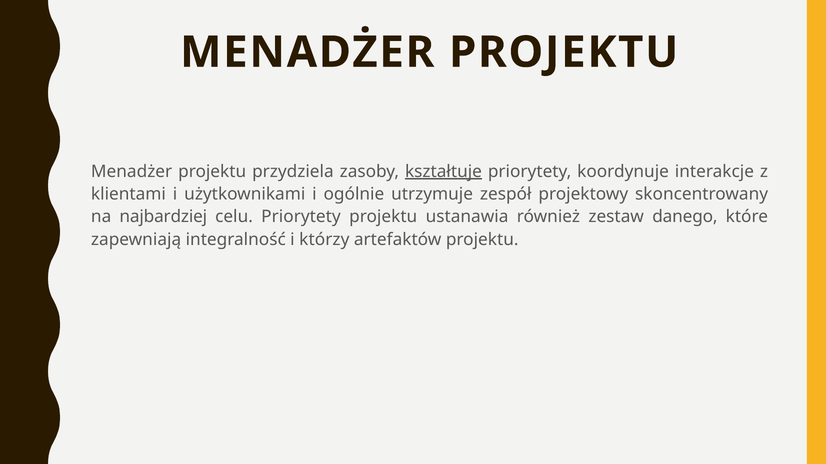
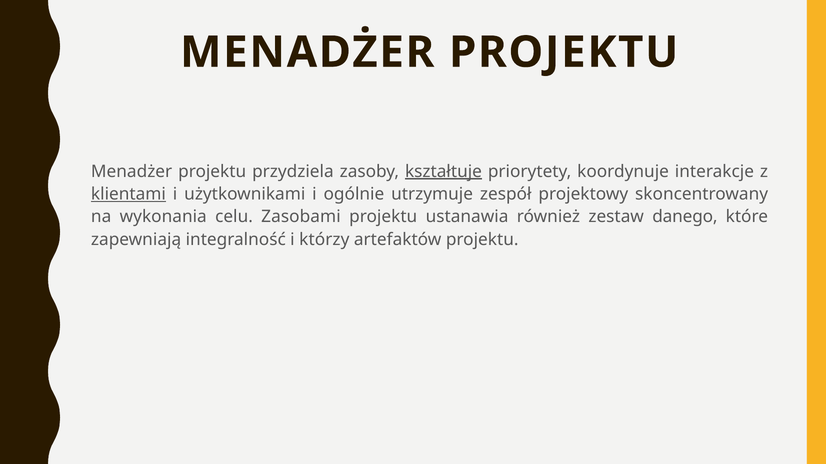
klientami underline: none -> present
najbardziej: najbardziej -> wykonania
celu Priorytety: Priorytety -> Zasobami
